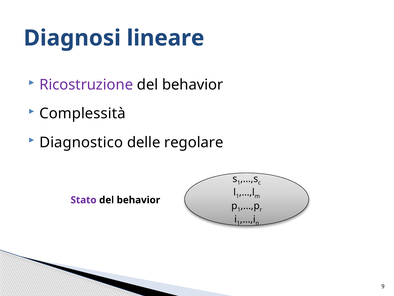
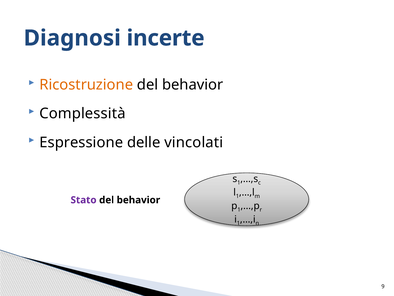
lineare: lineare -> incerte
Ricostruzione colour: purple -> orange
Diagnostico: Diagnostico -> Espressione
regolare: regolare -> vincolati
